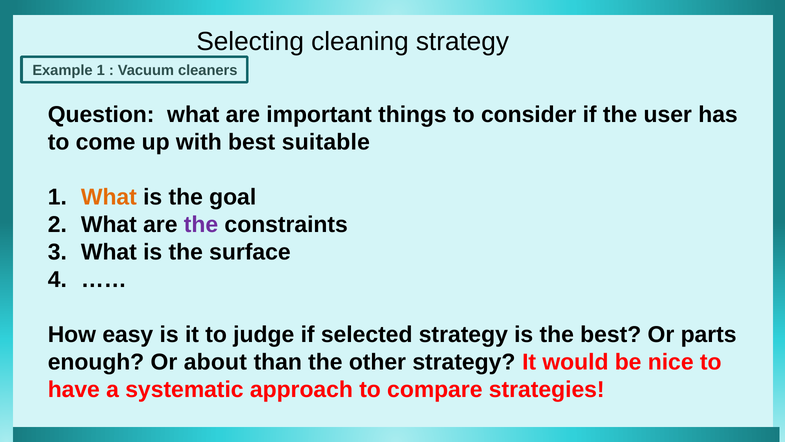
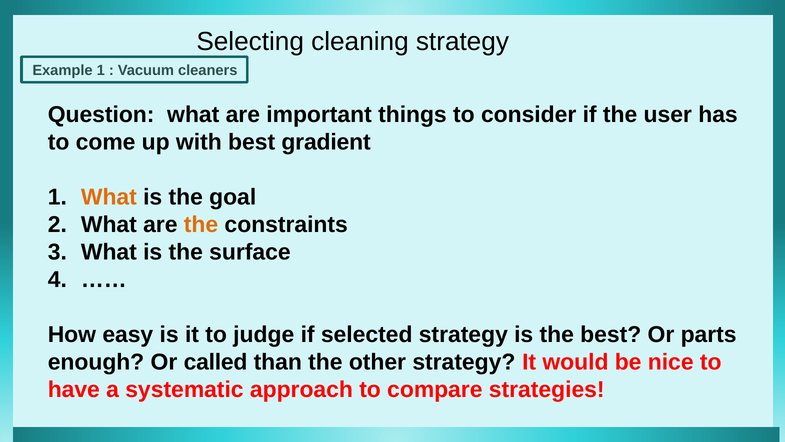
suitable: suitable -> gradient
the at (201, 224) colour: purple -> orange
about: about -> called
